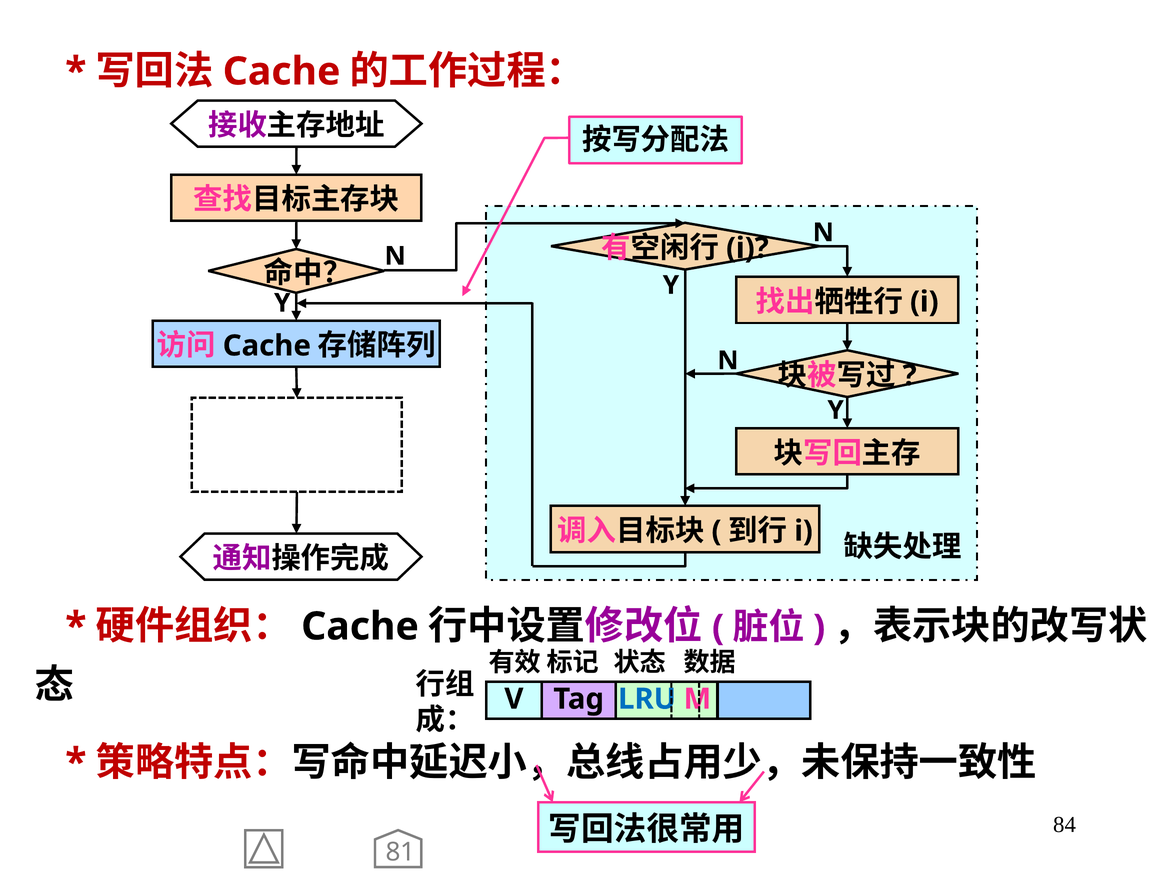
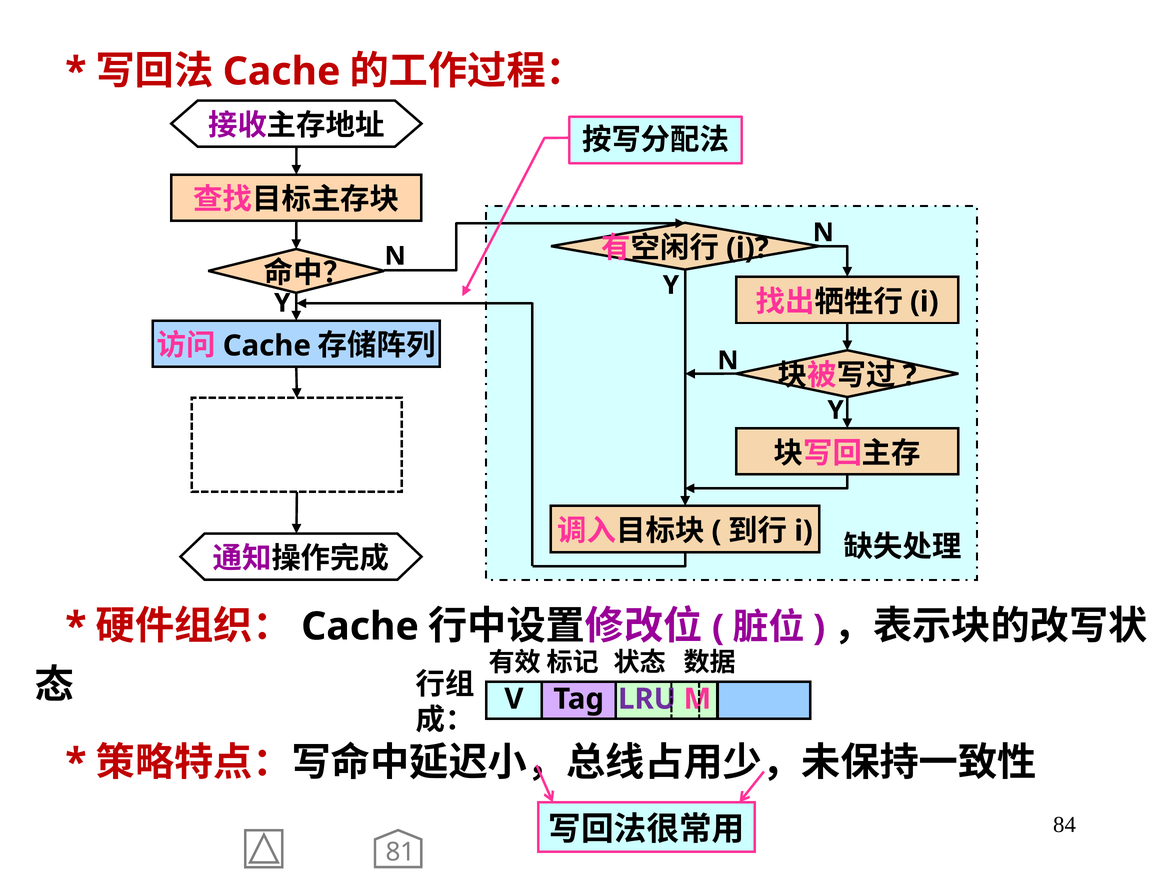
LRU colour: blue -> purple
